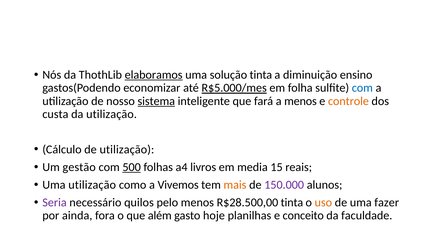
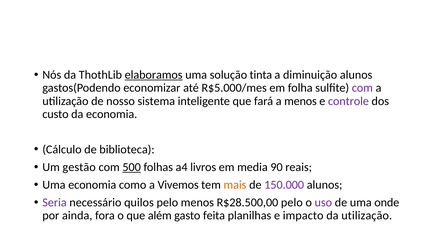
diminuição ensino: ensino -> alunos
R$5.000/mes underline: present -> none
com at (362, 88) colour: blue -> purple
sistema underline: present -> none
controle colour: orange -> purple
custa: custa -> custo
da utilização: utilização -> economia
de utilização: utilização -> biblioteca
15: 15 -> 90
Uma utilização: utilização -> economia
R$28.500,00 tinta: tinta -> pelo
uso colour: orange -> purple
fazer: fazer -> onde
hoje: hoje -> feita
conceito: conceito -> impacto
da faculdade: faculdade -> utilização
